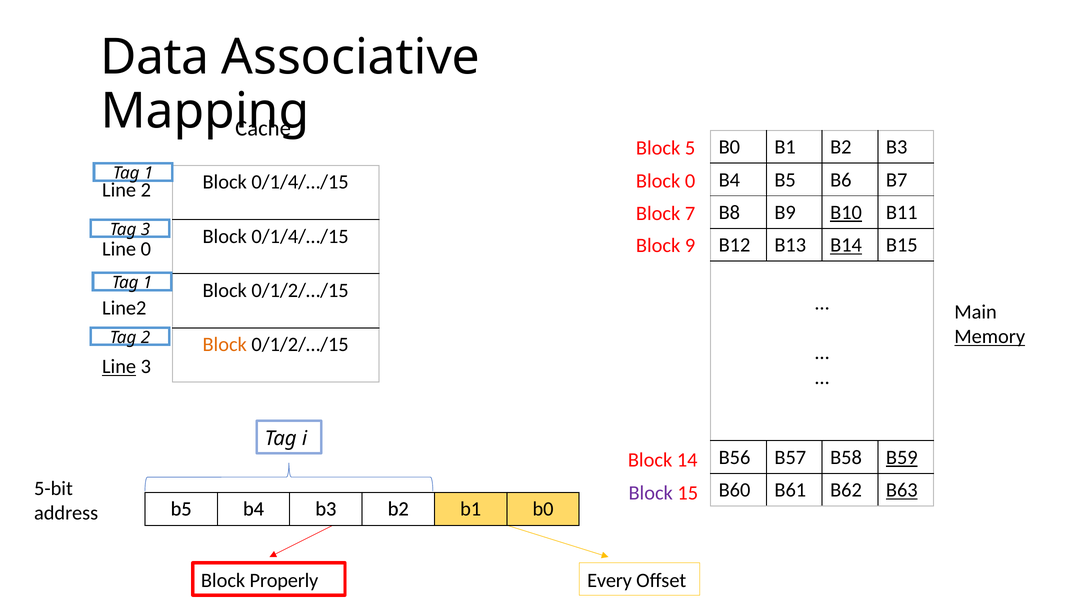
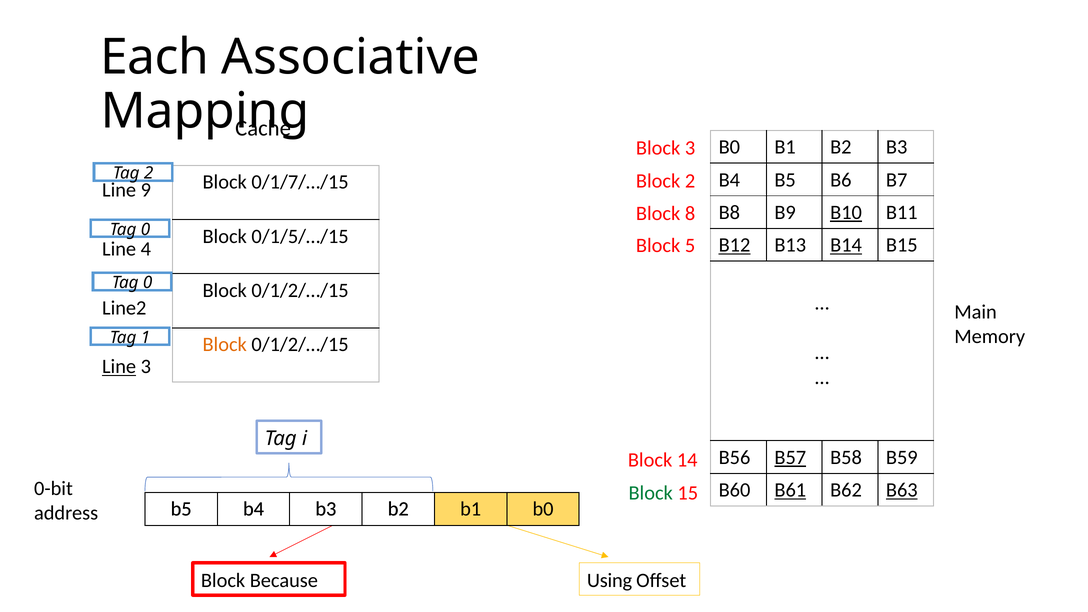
Data: Data -> Each
Block 5: 5 -> 3
1 at (149, 173): 1 -> 2
Block 0: 0 -> 2
0/1/4/…/15 at (300, 182): 0/1/4/…/15 -> 0/1/7/…/15
Line 2: 2 -> 9
7: 7 -> 8
3 at (145, 229): 3 -> 0
0/1/4/…/15 at (300, 236): 0/1/4/…/15 -> 0/1/5/…/15
B12 underline: none -> present
9: 9 -> 5
Line 0: 0 -> 4
1 at (148, 283): 1 -> 0
Memory underline: present -> none
Tag 2: 2 -> 1
B57 underline: none -> present
B59 underline: present -> none
5-bit: 5-bit -> 0-bit
B61 underline: none -> present
Block at (651, 493) colour: purple -> green
Properly: Properly -> Because
Every: Every -> Using
